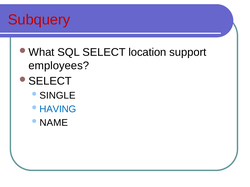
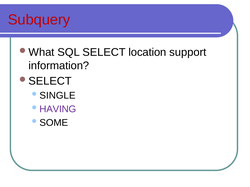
employees: employees -> information
HAVING colour: blue -> purple
NAME: NAME -> SOME
